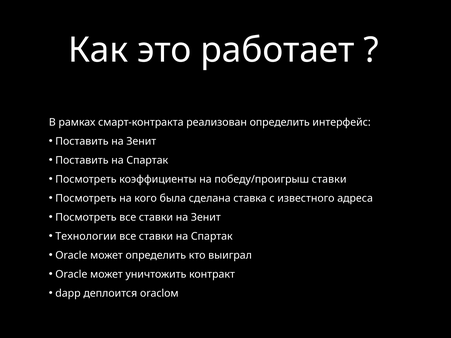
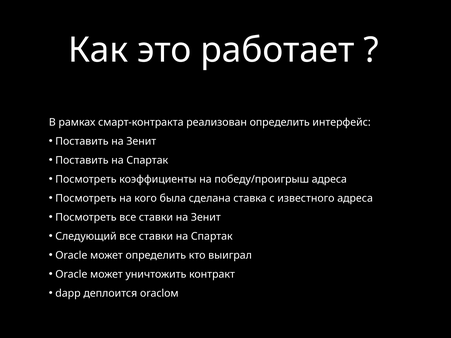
победу/проигрыш ставки: ставки -> адреса
Технологии: Технологии -> Следующий
